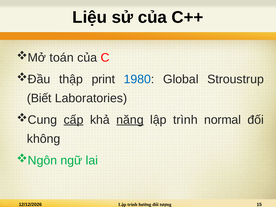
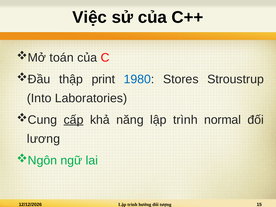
Liệu: Liệu -> Việc
Global: Global -> Stores
Biết: Biết -> Into
năng underline: present -> none
không: không -> lương
